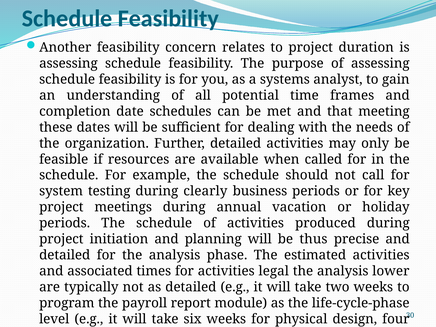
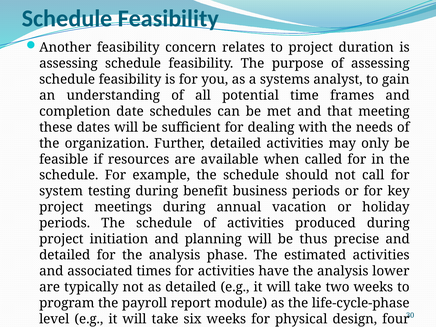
clearly: clearly -> benefit
legal: legal -> have
